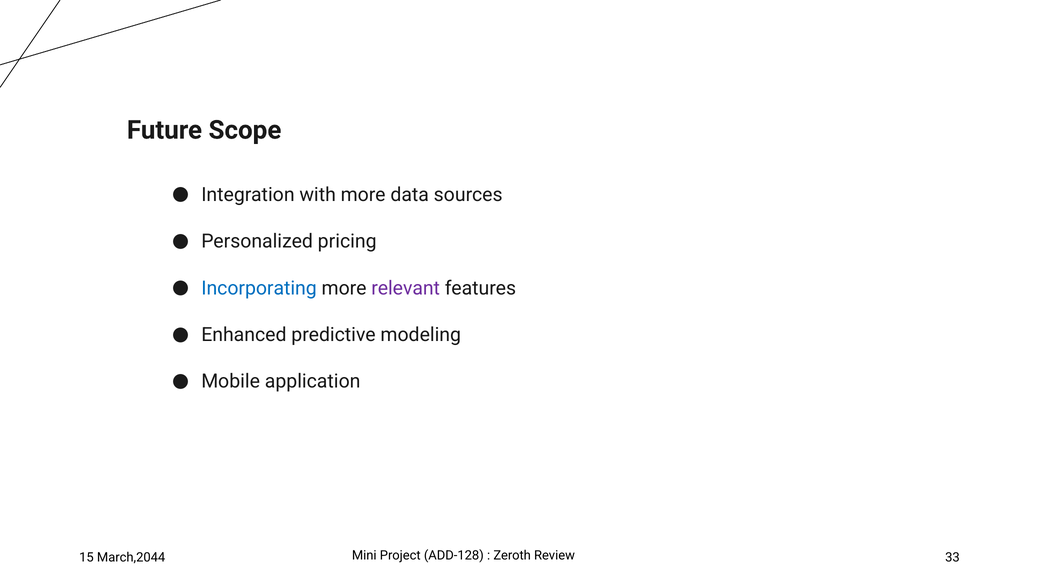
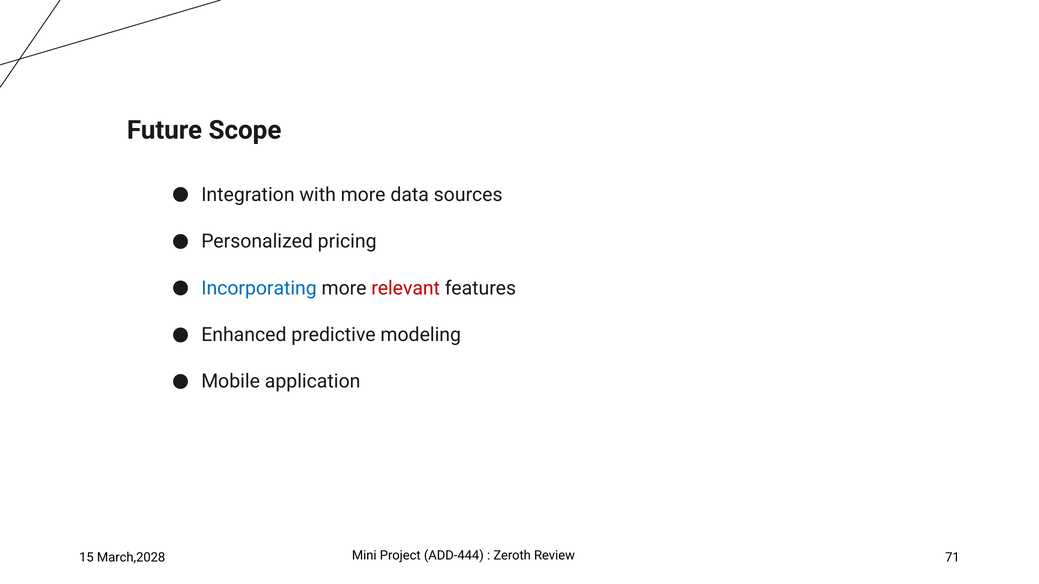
relevant colour: purple -> red
March,2044: March,2044 -> March,2028
ADD-128: ADD-128 -> ADD-444
33: 33 -> 71
